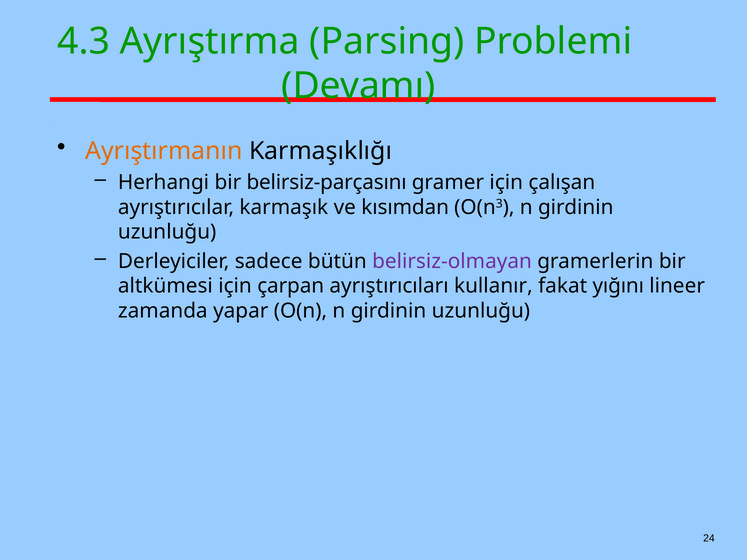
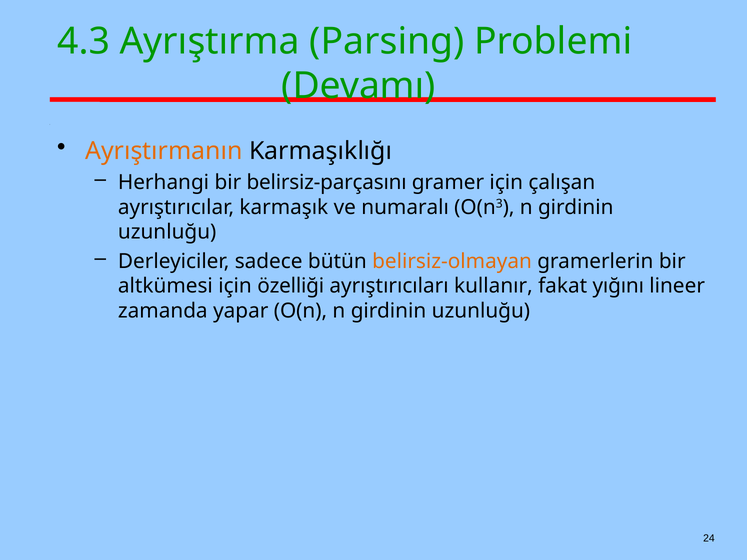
kısımdan: kısımdan -> numaralı
belirsiz-olmayan colour: purple -> orange
çarpan: çarpan -> özelliği
